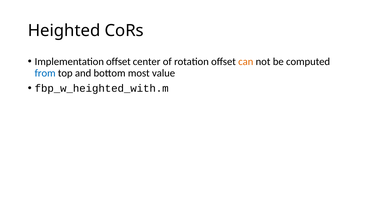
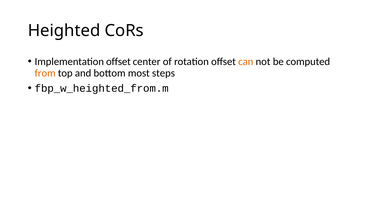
from colour: blue -> orange
value: value -> steps
fbp_w_heighted_with.m: fbp_w_heighted_with.m -> fbp_w_heighted_from.m
